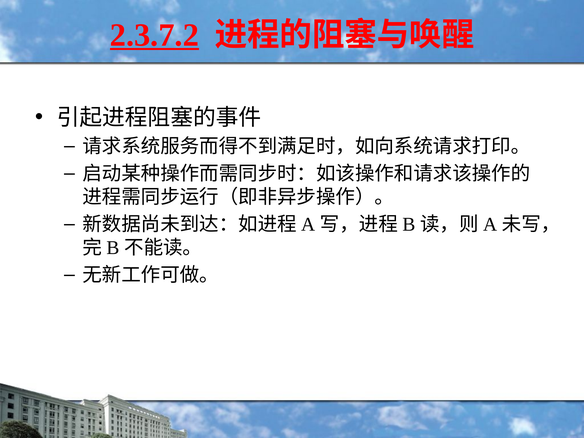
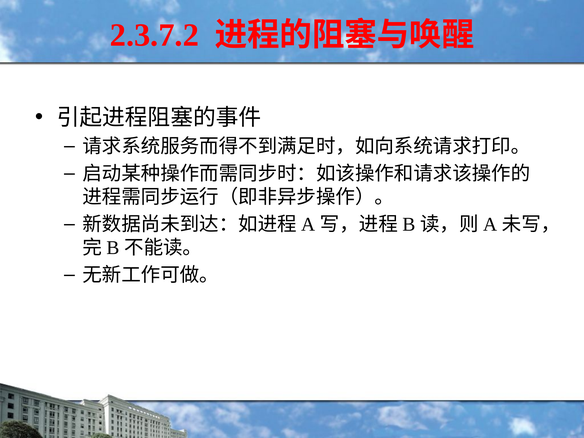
2.3.7.2 underline: present -> none
